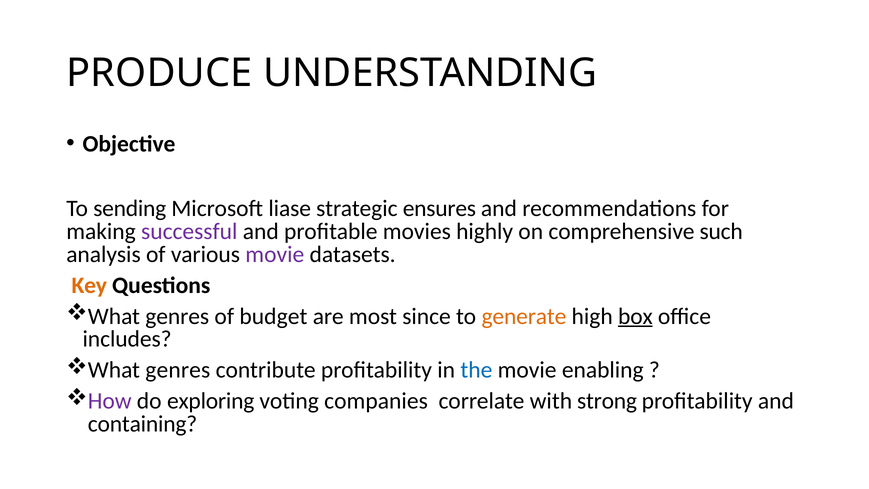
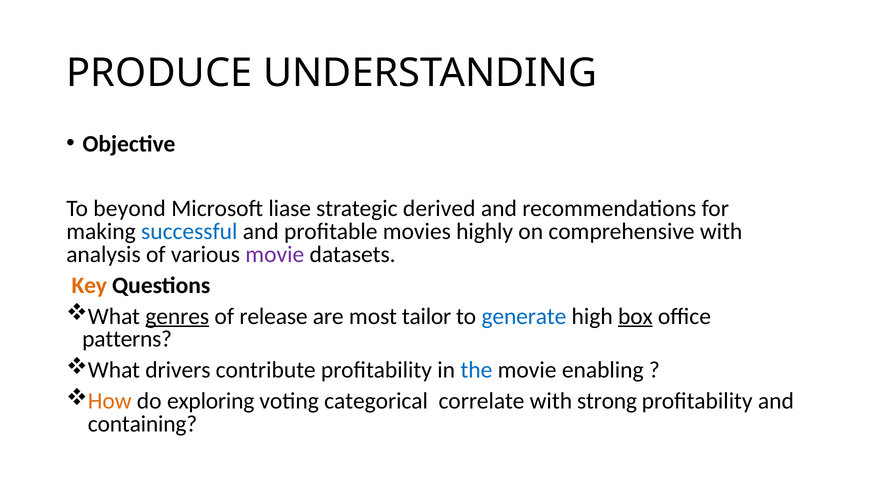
sending: sending -> beyond
ensures: ensures -> derived
successful colour: purple -> blue
comprehensive such: such -> with
genres at (177, 316) underline: none -> present
budget: budget -> release
since: since -> tailor
generate colour: orange -> blue
includes: includes -> patterns
genres at (178, 370): genres -> drivers
How colour: purple -> orange
companies: companies -> categorical
